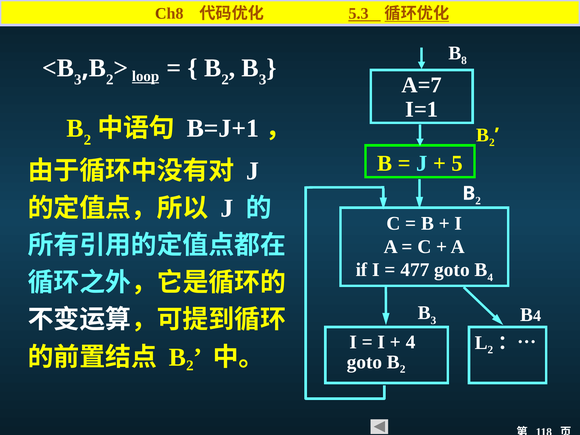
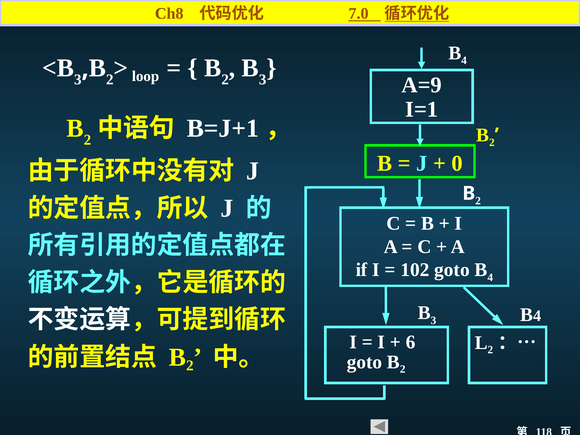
5.3: 5.3 -> 7.0
8 at (464, 61): 8 -> 4
loop underline: present -> none
A=7: A=7 -> A=9
5: 5 -> 0
477: 477 -> 102
4 at (411, 342): 4 -> 6
